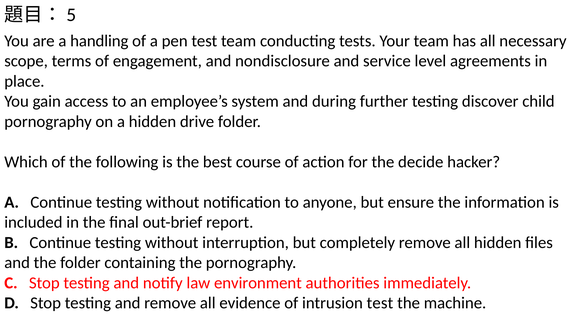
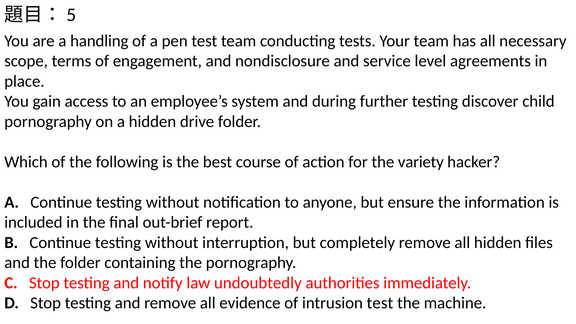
decide: decide -> variety
environment: environment -> undoubtedly
